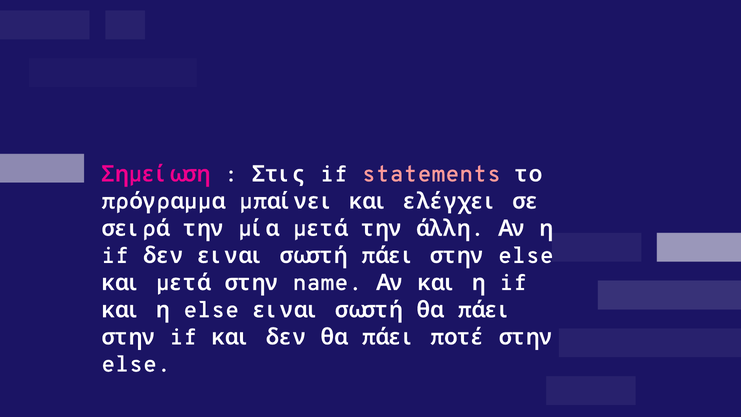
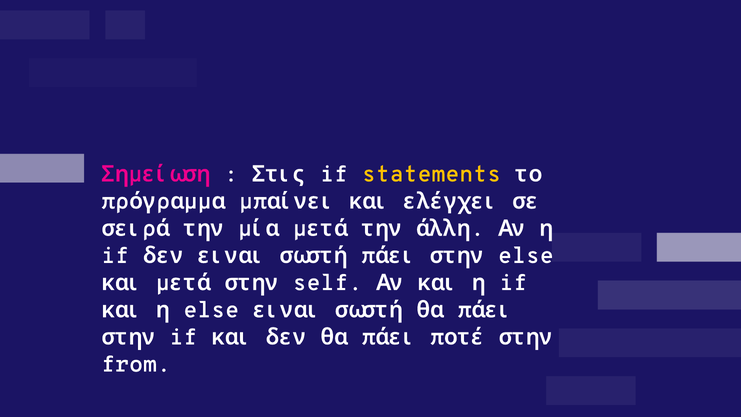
statements colour: pink -> yellow
name: name -> self
else at (136, 364): else -> from
